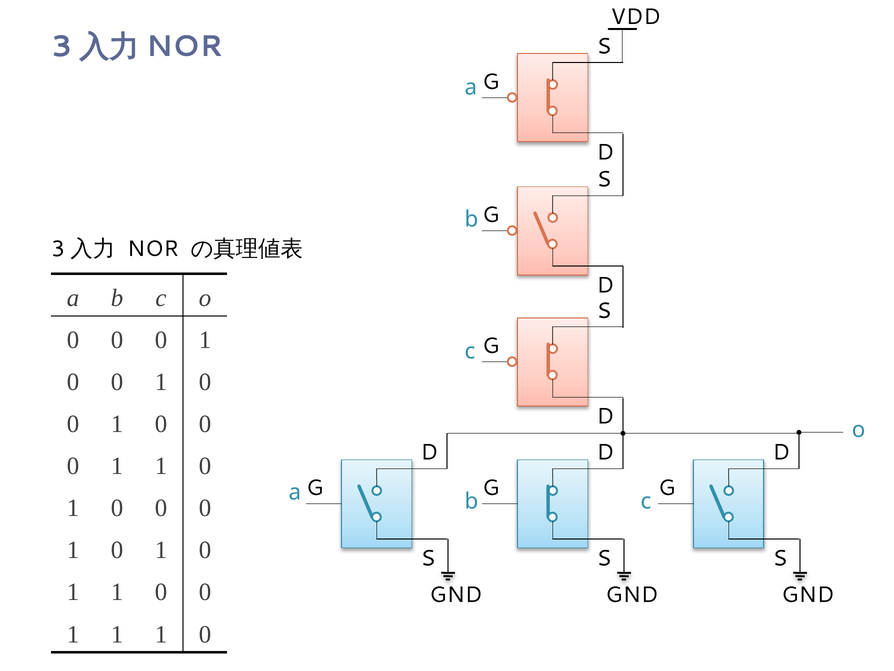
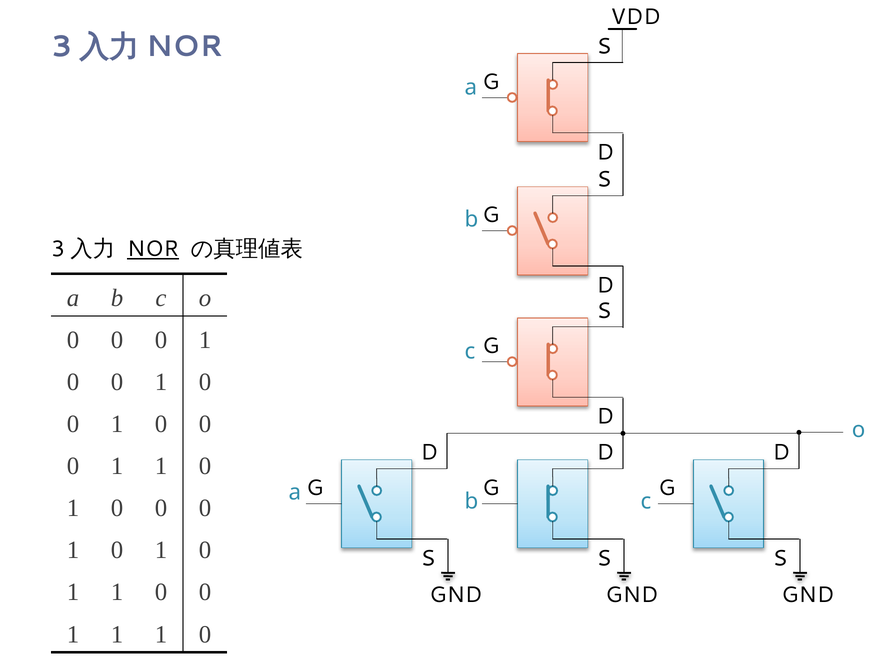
NOR underline: none -> present
